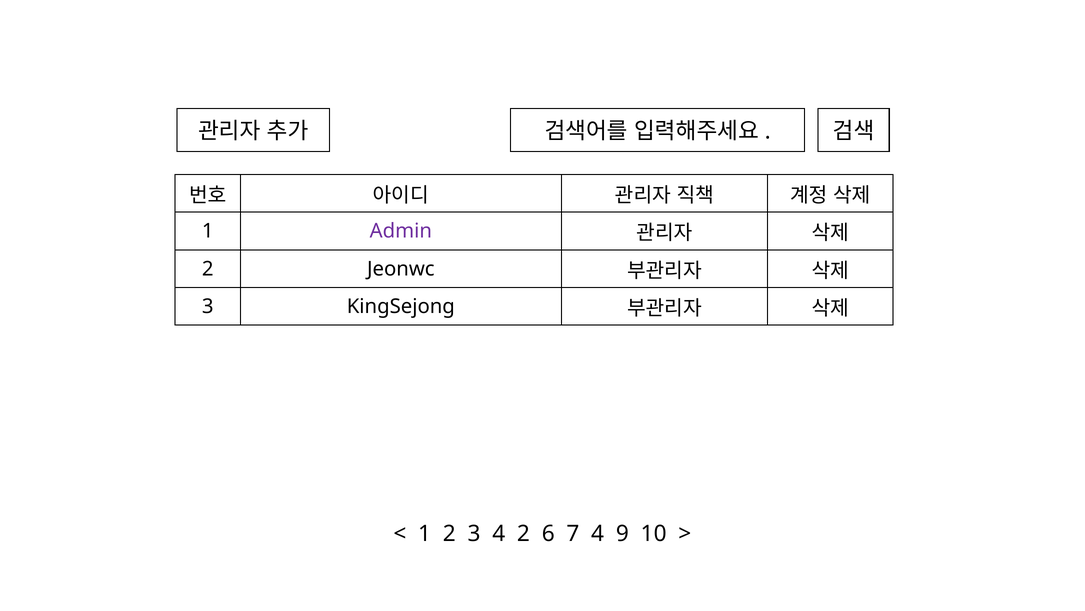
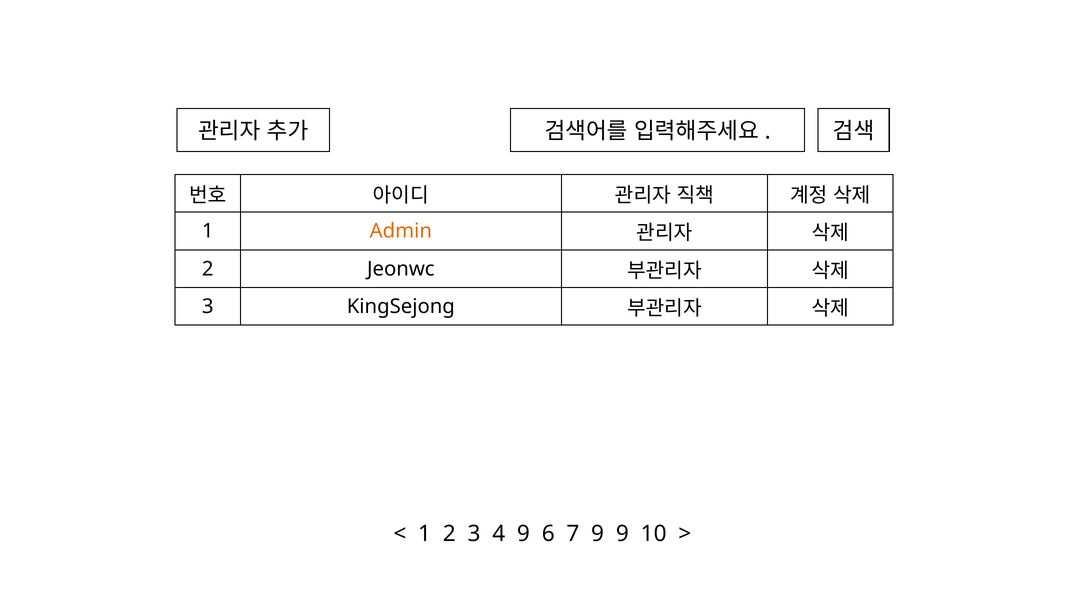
Admin colour: purple -> orange
4 2: 2 -> 9
7 4: 4 -> 9
